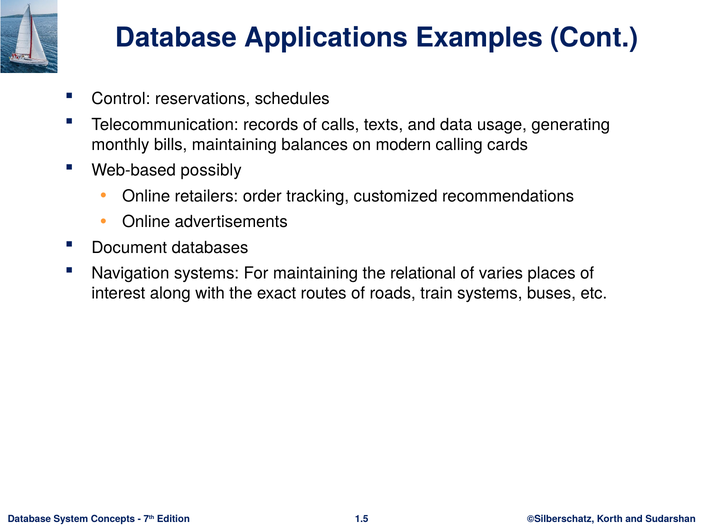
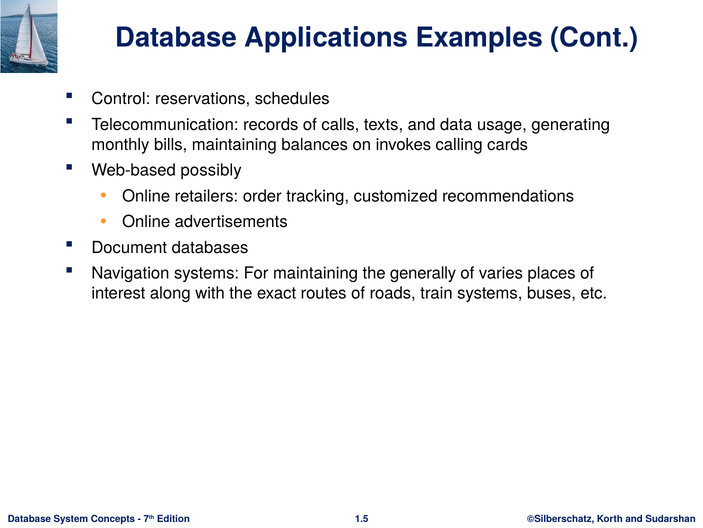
modern: modern -> invokes
relational: relational -> generally
